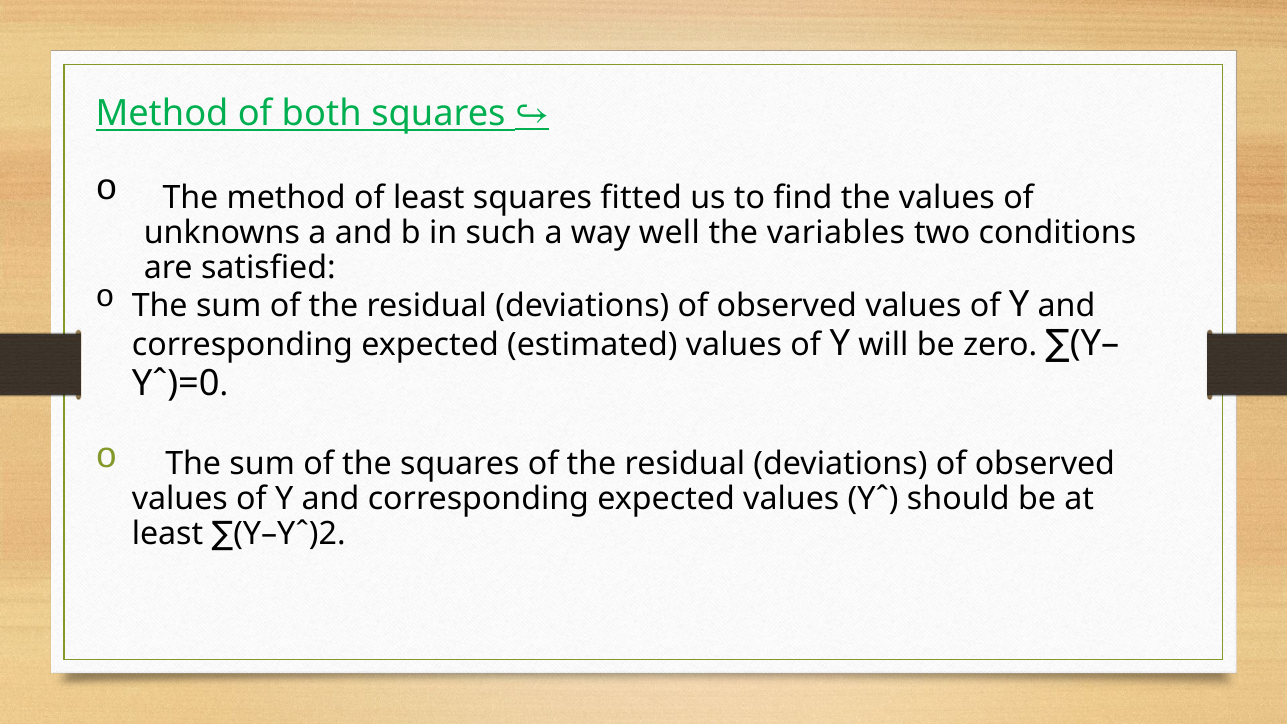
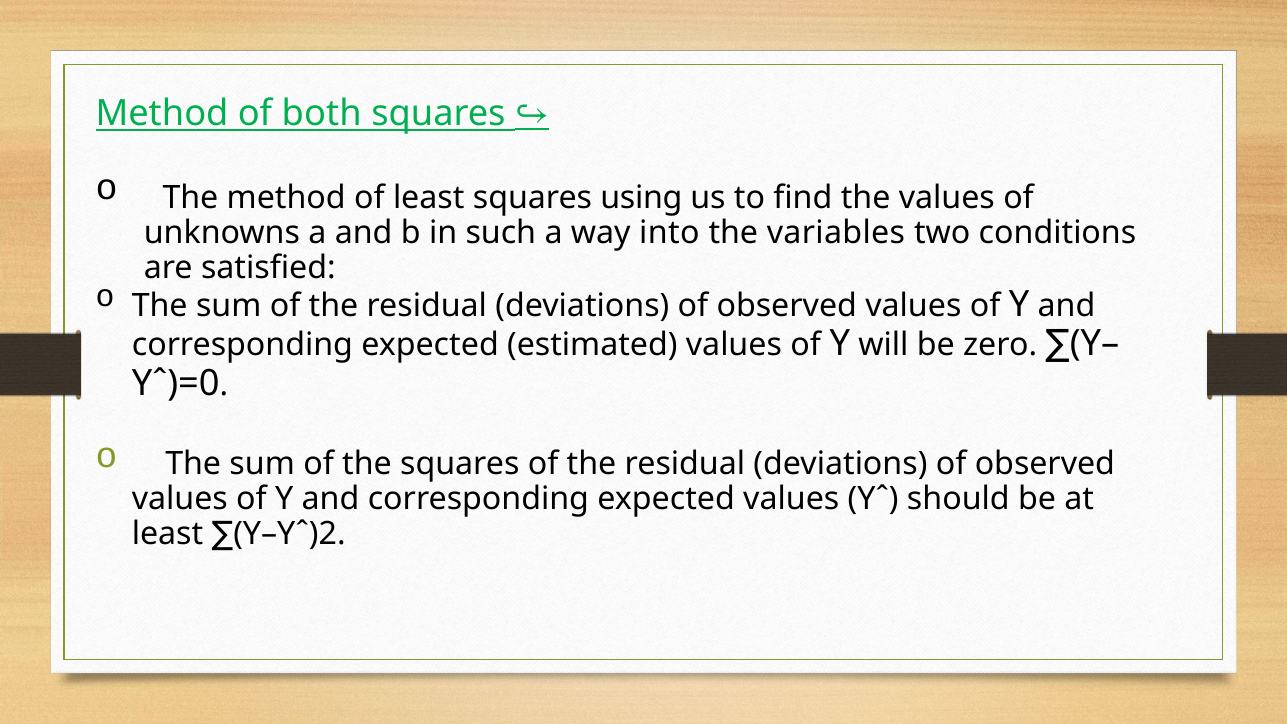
fitted: fitted -> using
well: well -> into
